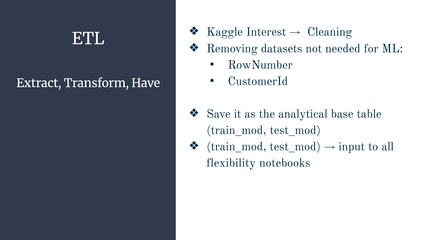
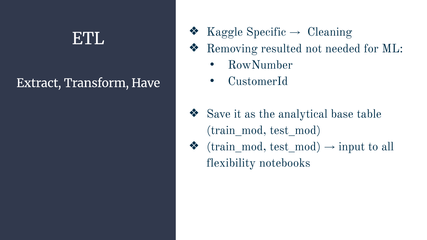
Interest: Interest -> Specific
datasets: datasets -> resulted
